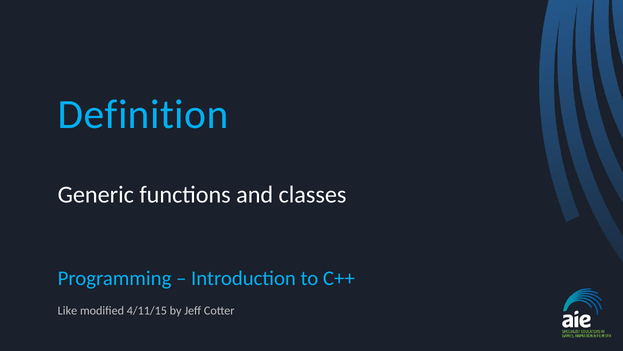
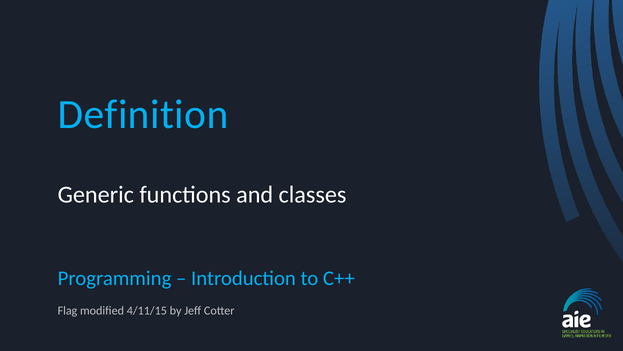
Like: Like -> Flag
